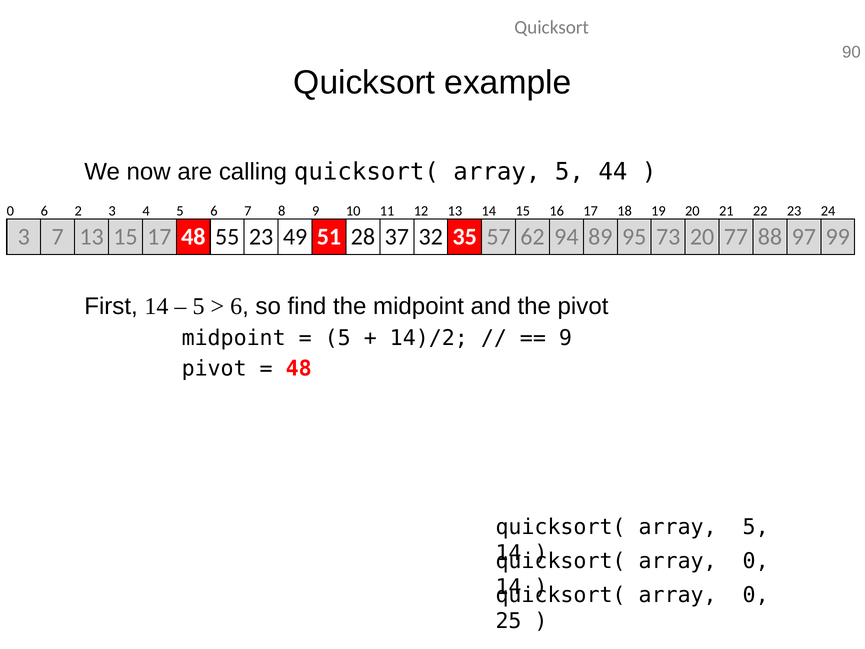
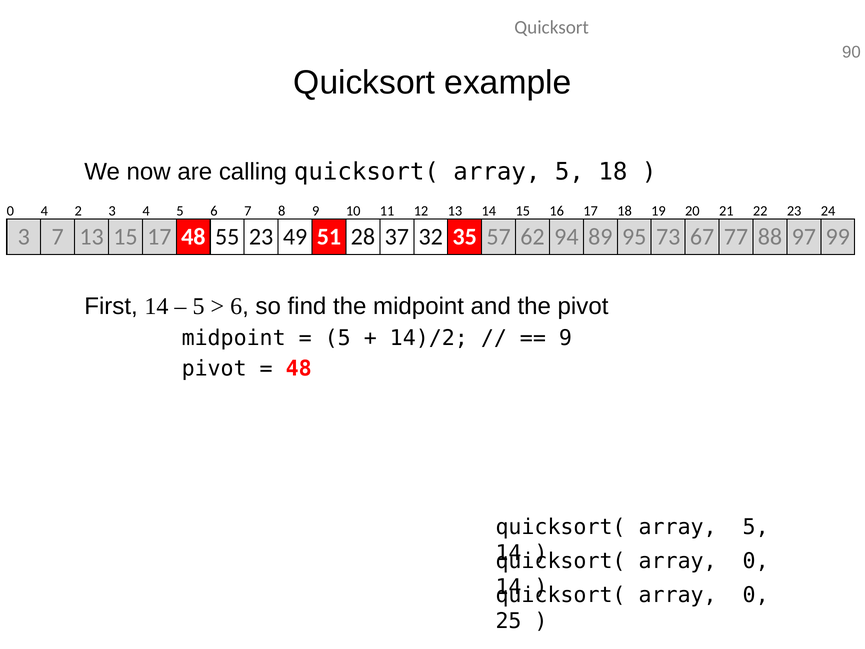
5 44: 44 -> 18
0 6: 6 -> 4
73 20: 20 -> 67
